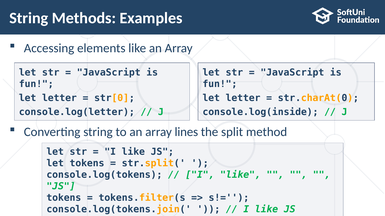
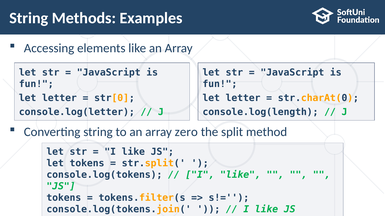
console.log(inside: console.log(inside -> console.log(length
lines: lines -> zero
